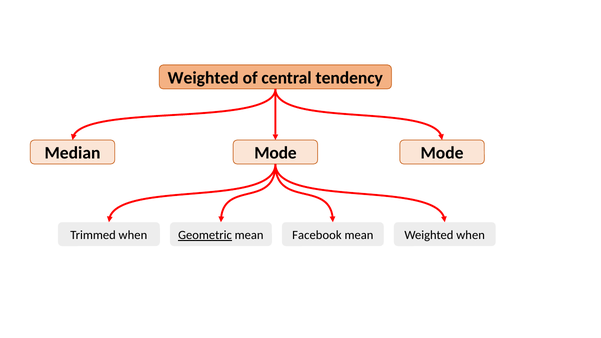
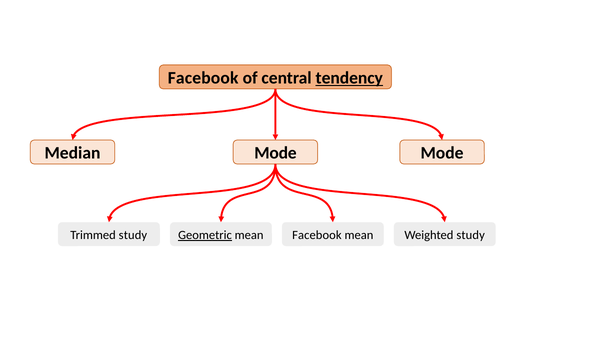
Weighted at (203, 78): Weighted -> Facebook
tendency underline: none -> present
Trimmed when: when -> study
Weighted when: when -> study
